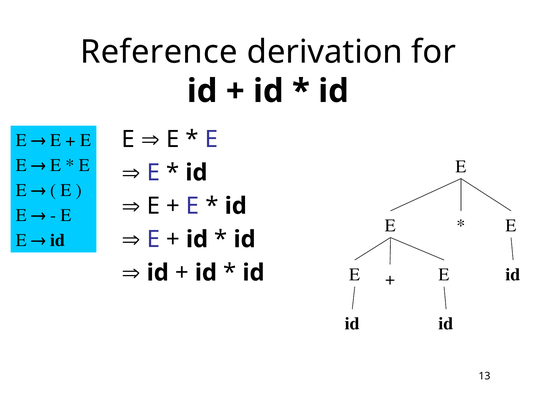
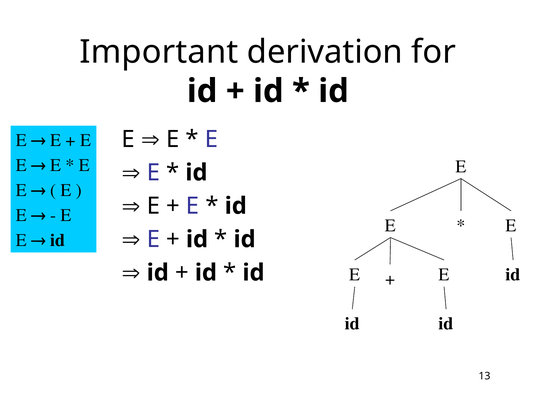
Reference: Reference -> Important
